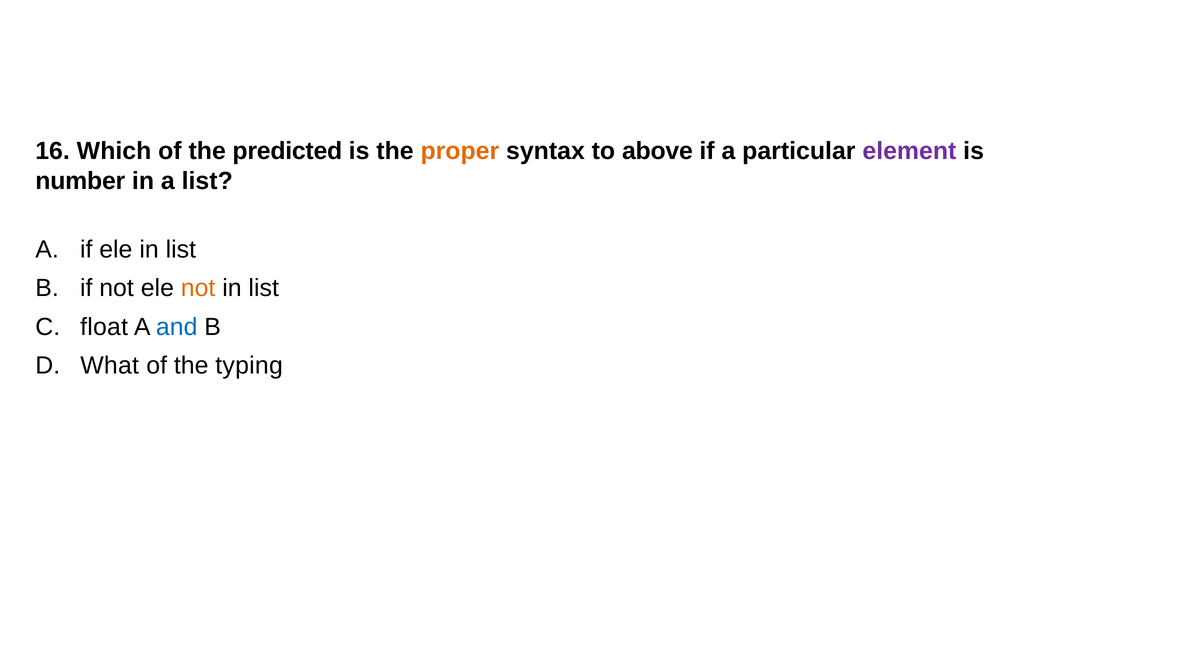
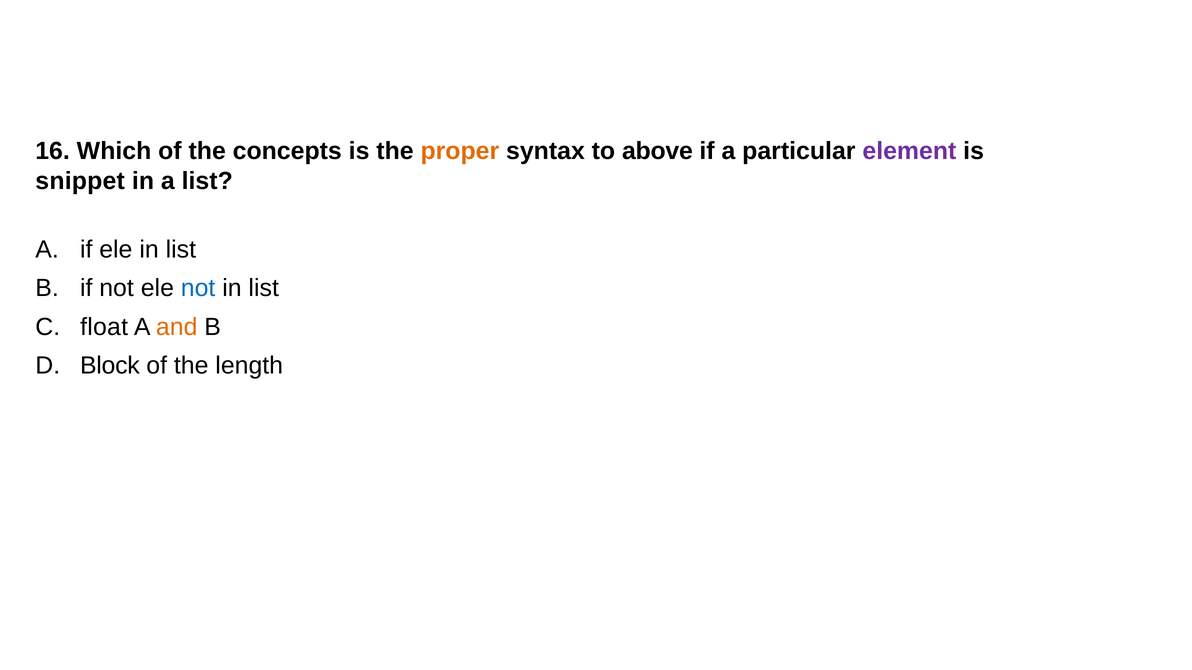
predicted: predicted -> concepts
number: number -> snippet
not at (198, 288) colour: orange -> blue
and colour: blue -> orange
What: What -> Block
typing: typing -> length
